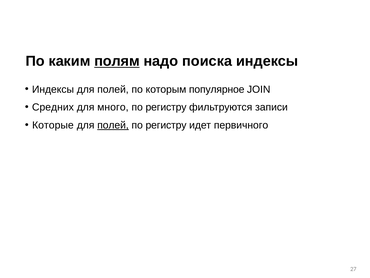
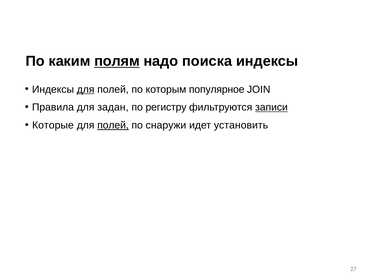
для at (86, 89) underline: none -> present
Средних: Средних -> Правила
много: много -> задан
записи underline: none -> present
регистру at (166, 125): регистру -> снаружи
первичного: первичного -> установить
